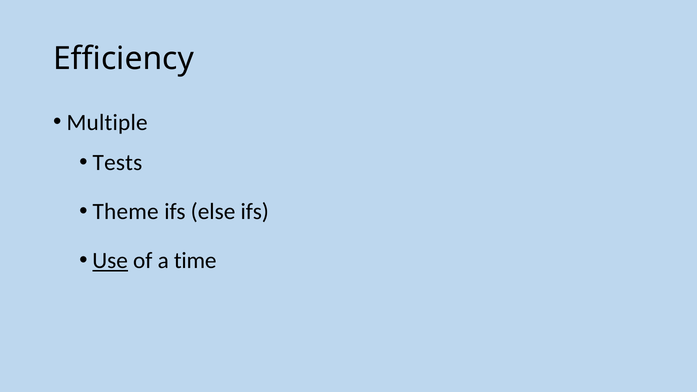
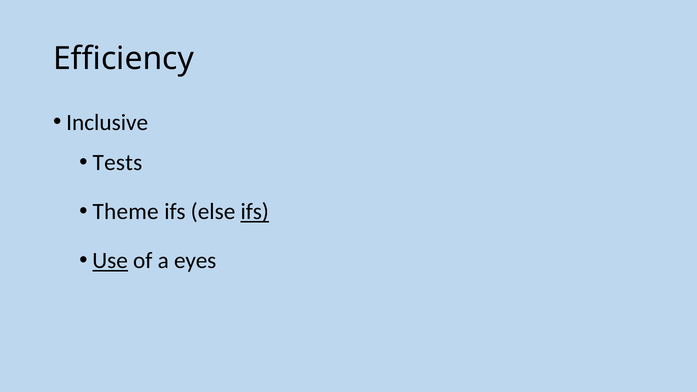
Multiple: Multiple -> Inclusive
ifs at (255, 212) underline: none -> present
time: time -> eyes
